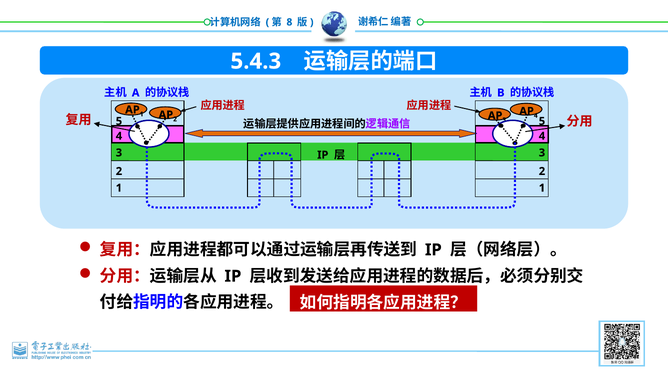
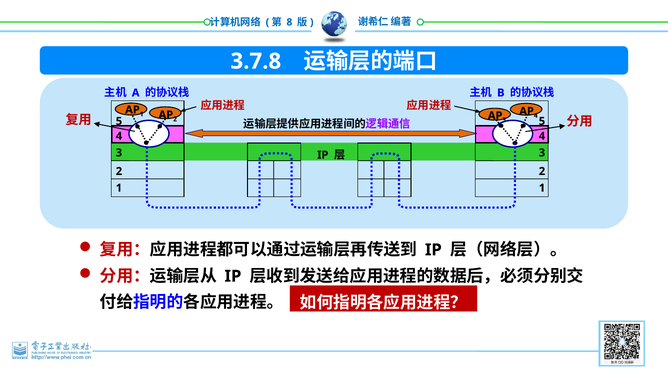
5.4.3: 5.4.3 -> 3.7.8
